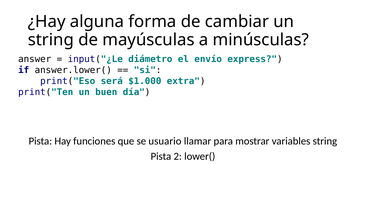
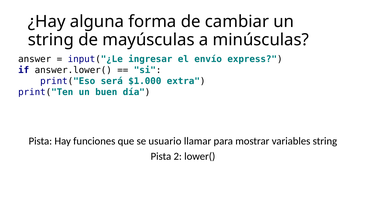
diámetro: diámetro -> ingresar
